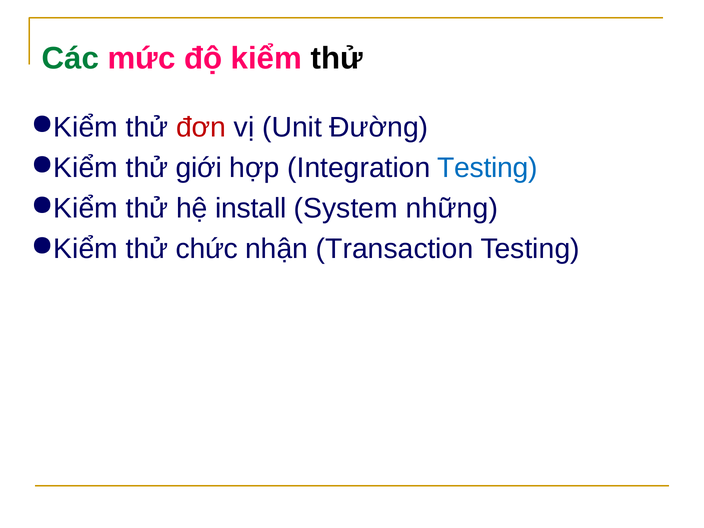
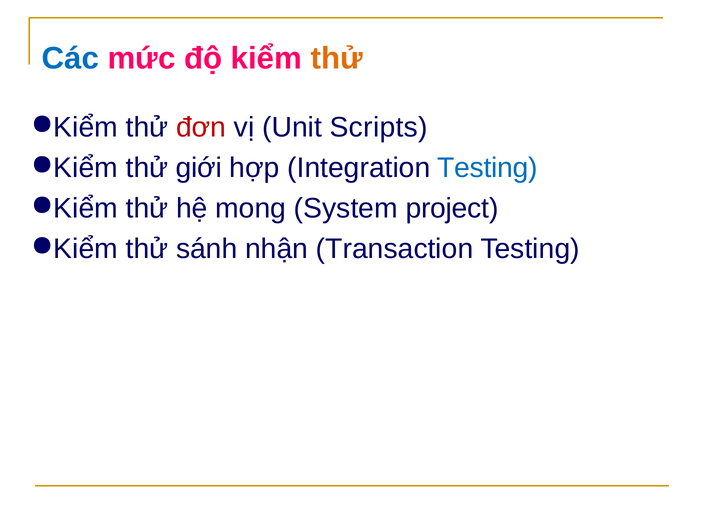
Các colour: green -> blue
thử at (337, 58) colour: black -> orange
Đường: Đường -> Scripts
install: install -> mong
những: những -> project
chức: chức -> sánh
